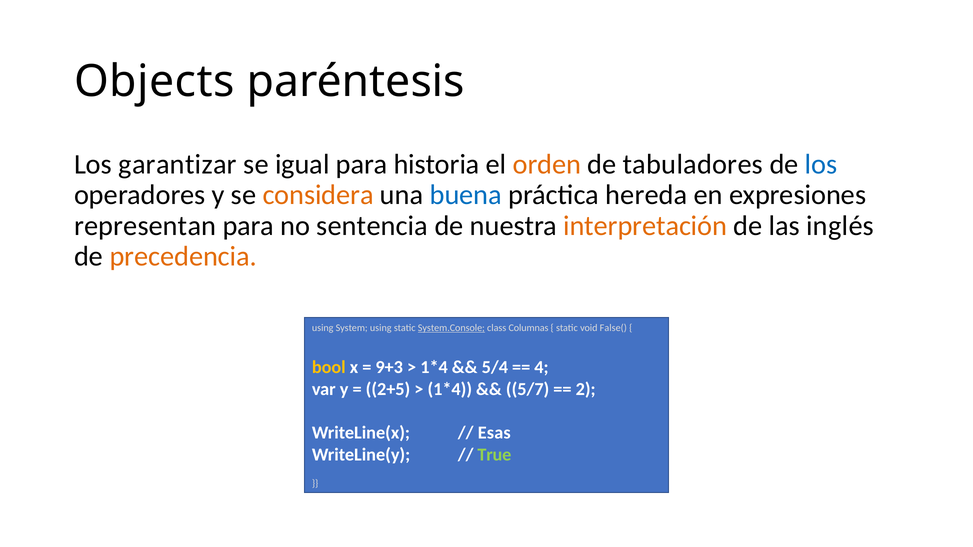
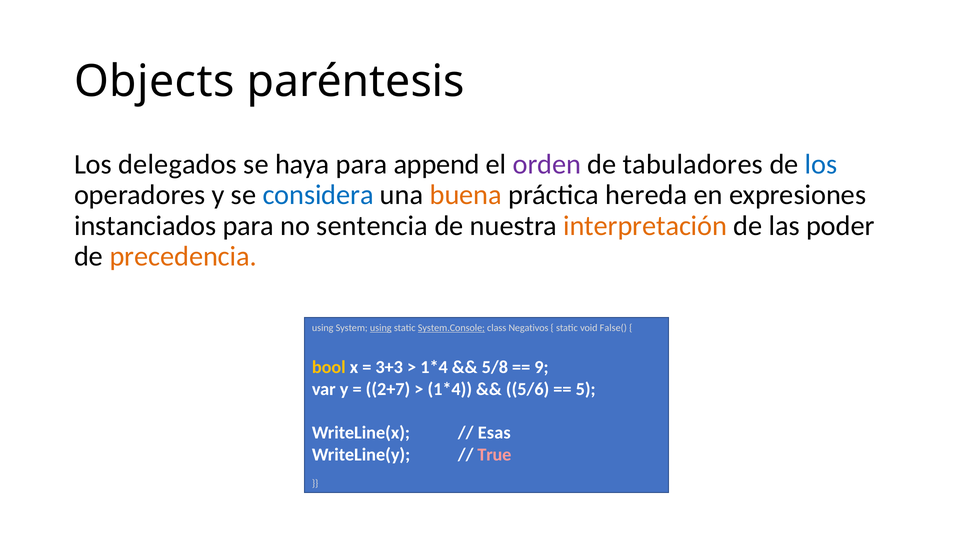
garantizar: garantizar -> delegados
igual: igual -> haya
historia: historia -> append
orden colour: orange -> purple
considera colour: orange -> blue
buena colour: blue -> orange
representan: representan -> instanciados
inglés: inglés -> poder
using at (381, 328) underline: none -> present
Columnas: Columnas -> Negativos
9+3: 9+3 -> 3+3
5/4: 5/4 -> 5/8
4: 4 -> 9
2+5: 2+5 -> 2+7
5/7: 5/7 -> 5/6
2: 2 -> 5
True colour: light green -> pink
